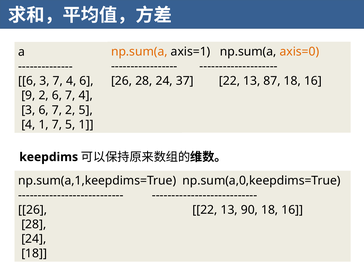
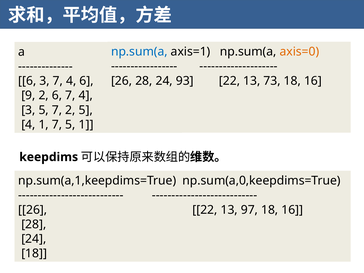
np.sum(a at (139, 52) colour: orange -> blue
37: 37 -> 93
87: 87 -> 73
3 6: 6 -> 5
90: 90 -> 97
